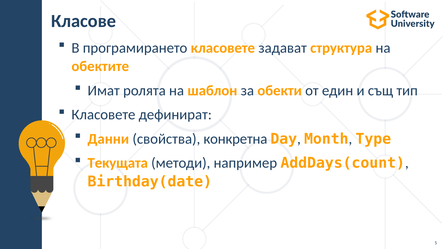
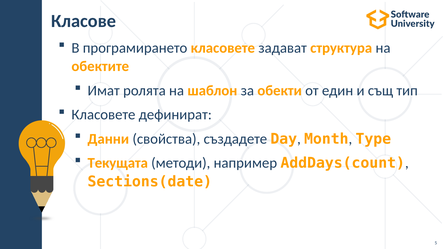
конкретна: конкретна -> създадете
Birthday(date: Birthday(date -> Sections(date
